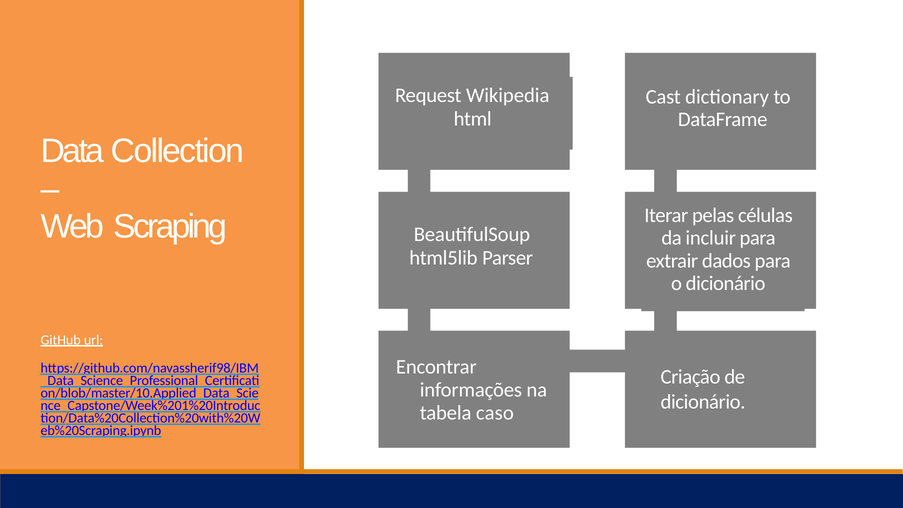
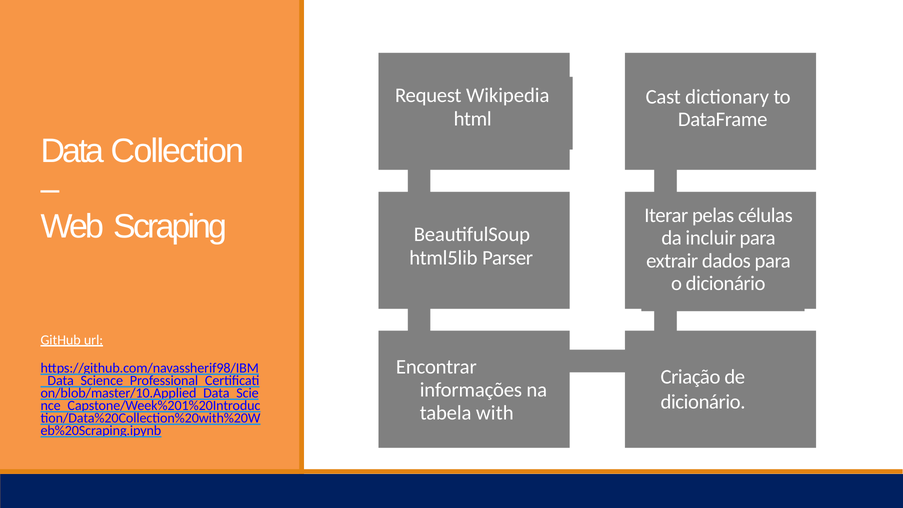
caso: caso -> with
